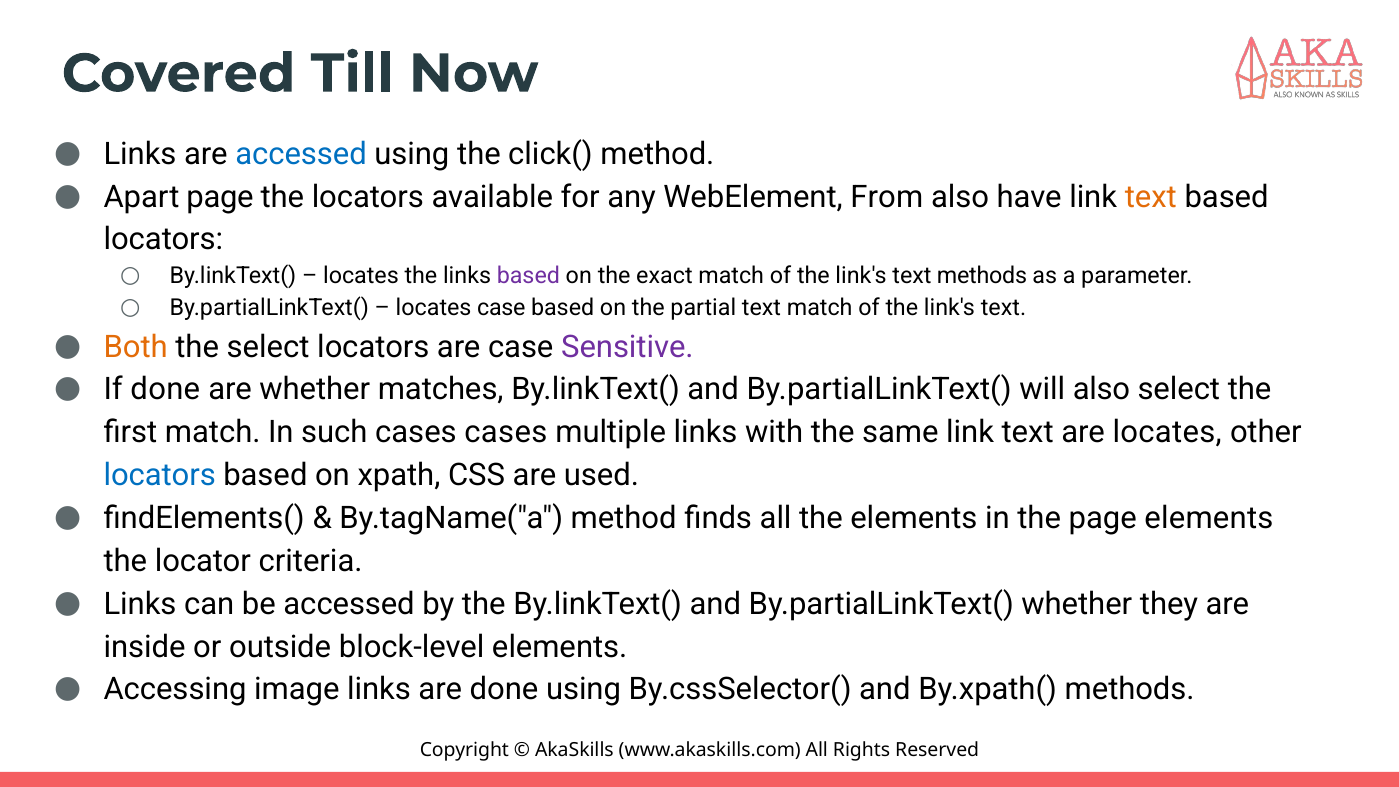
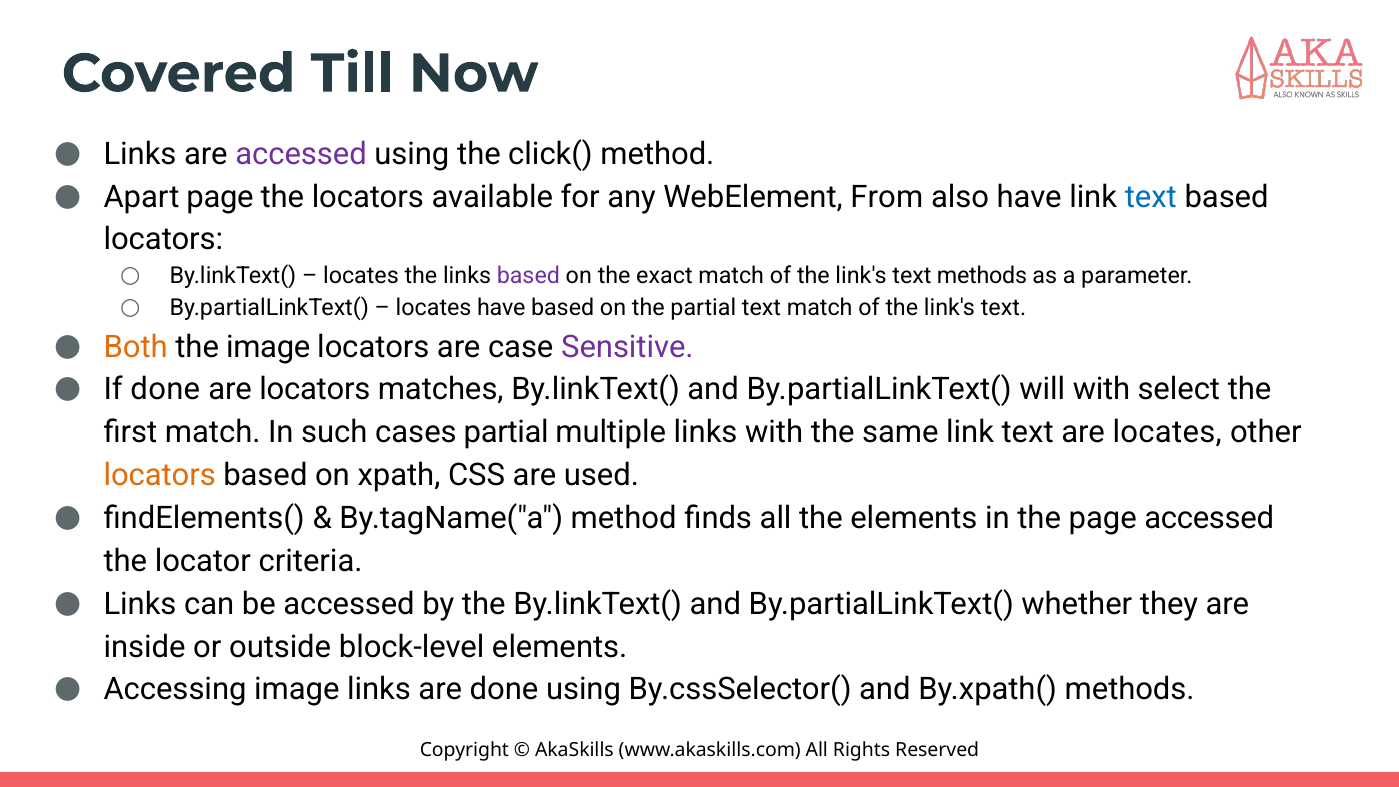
accessed at (301, 154) colour: blue -> purple
text at (1151, 197) colour: orange -> blue
locates case: case -> have
the select: select -> image
are whether: whether -> locators
will also: also -> with
cases cases: cases -> partial
locators at (160, 475) colour: blue -> orange
page elements: elements -> accessed
